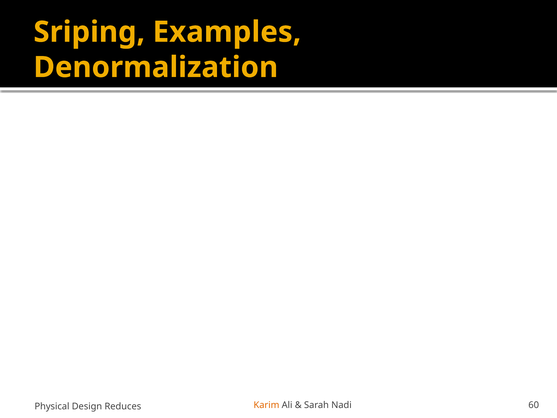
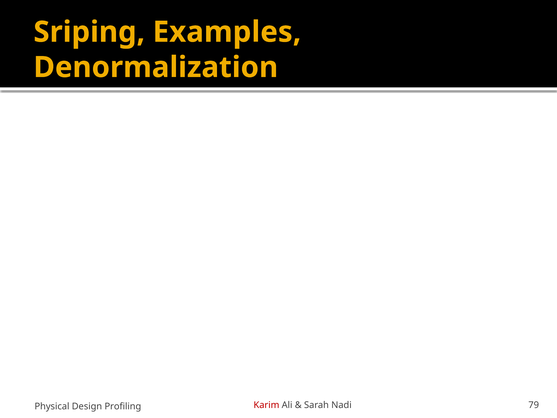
Karim colour: orange -> red
60: 60 -> 79
Reduces: Reduces -> Profiling
